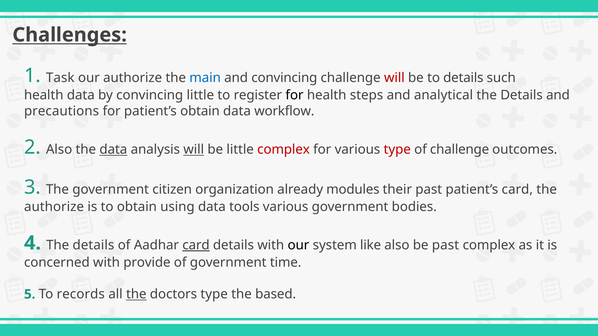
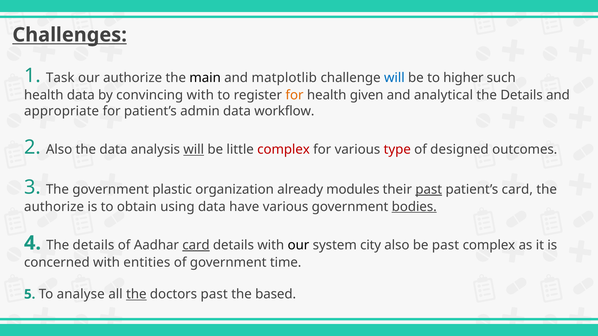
main colour: blue -> black
and convincing: convincing -> matplotlib
will at (394, 78) colour: red -> blue
to details: details -> higher
convincing little: little -> with
for at (294, 95) colour: black -> orange
steps: steps -> given
precautions: precautions -> appropriate
patient’s obtain: obtain -> admin
data at (113, 150) underline: present -> none
of challenge: challenge -> designed
citizen: citizen -> plastic
past at (429, 190) underline: none -> present
tools: tools -> have
bodies underline: none -> present
like: like -> city
provide: provide -> entities
records: records -> analyse
doctors type: type -> past
